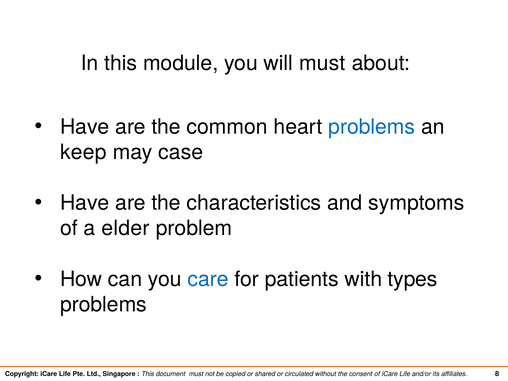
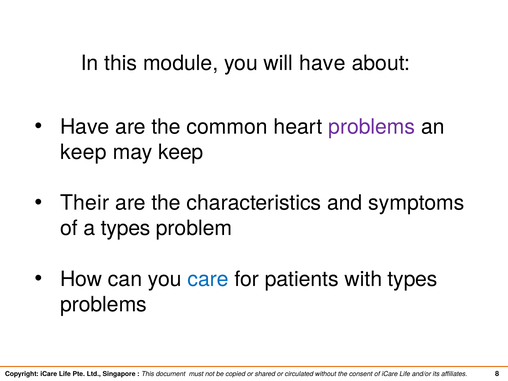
will must: must -> have
problems at (372, 127) colour: blue -> purple
may case: case -> keep
Have at (85, 203): Have -> Their
a elder: elder -> types
